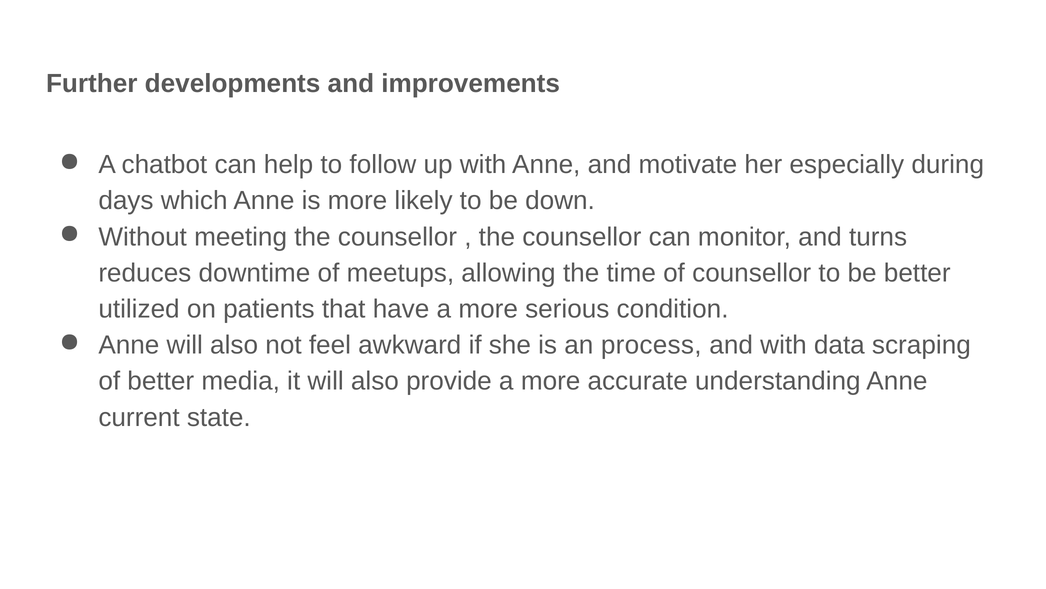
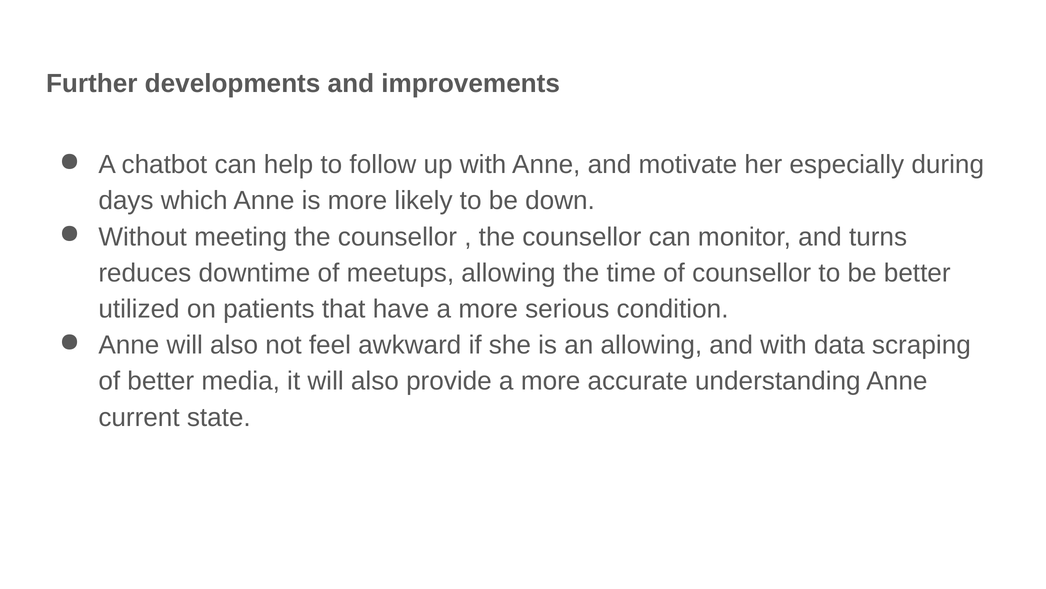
an process: process -> allowing
